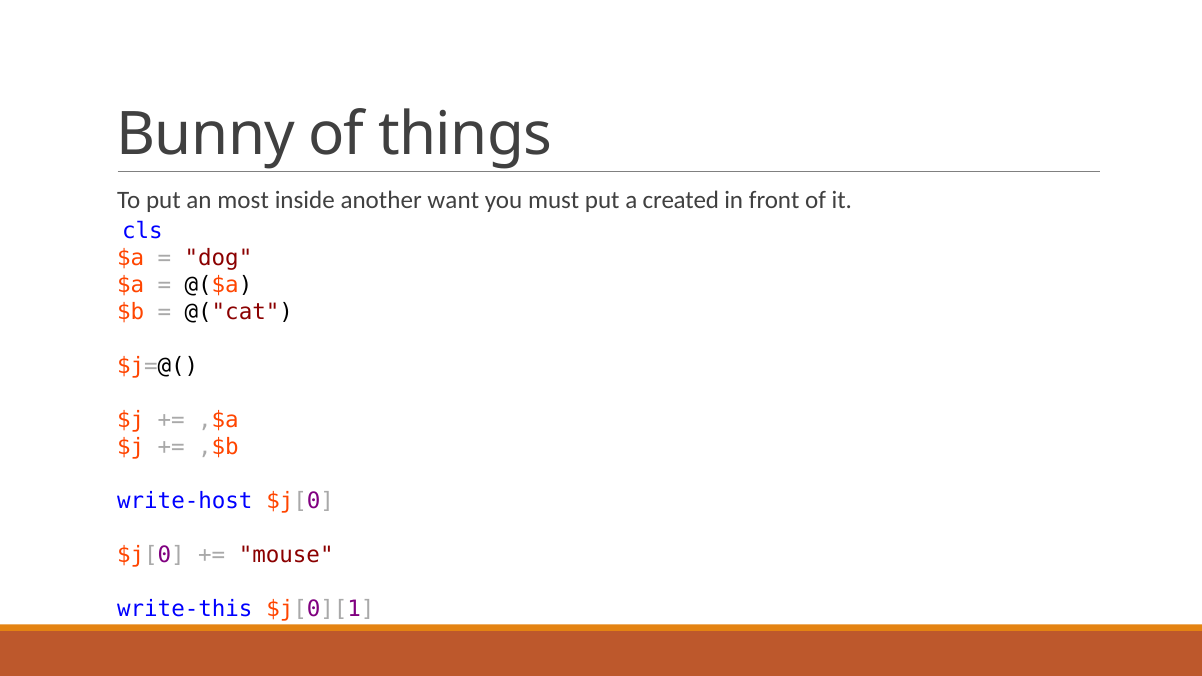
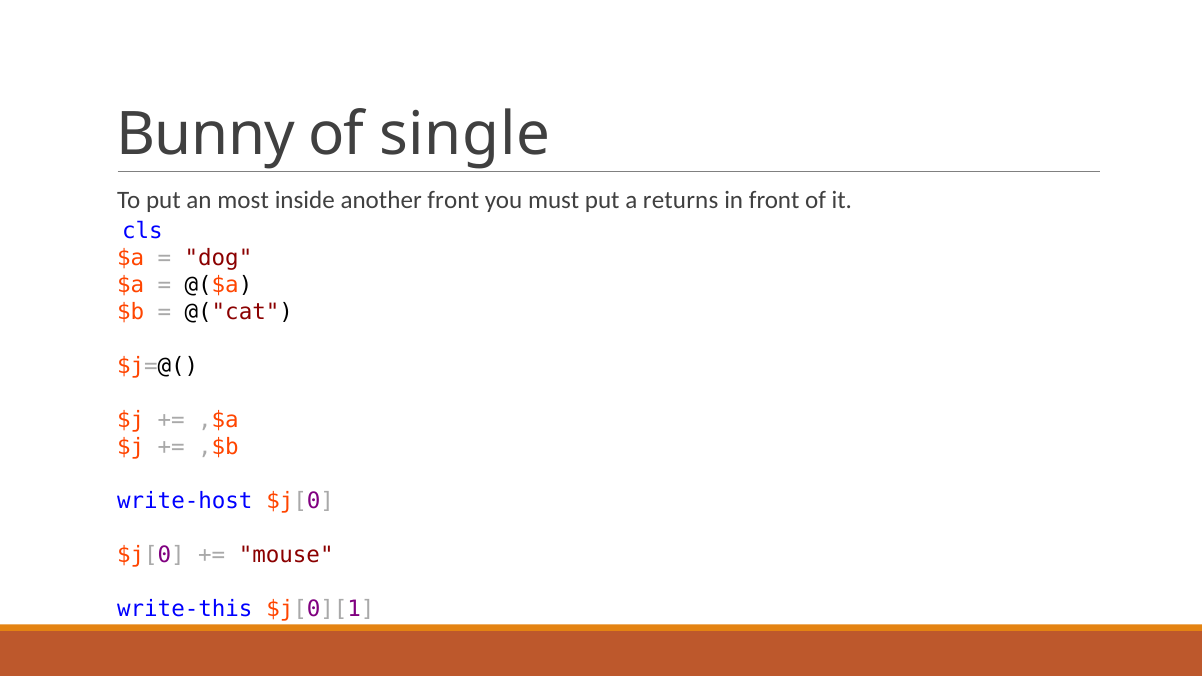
things: things -> single
another want: want -> front
created: created -> returns
